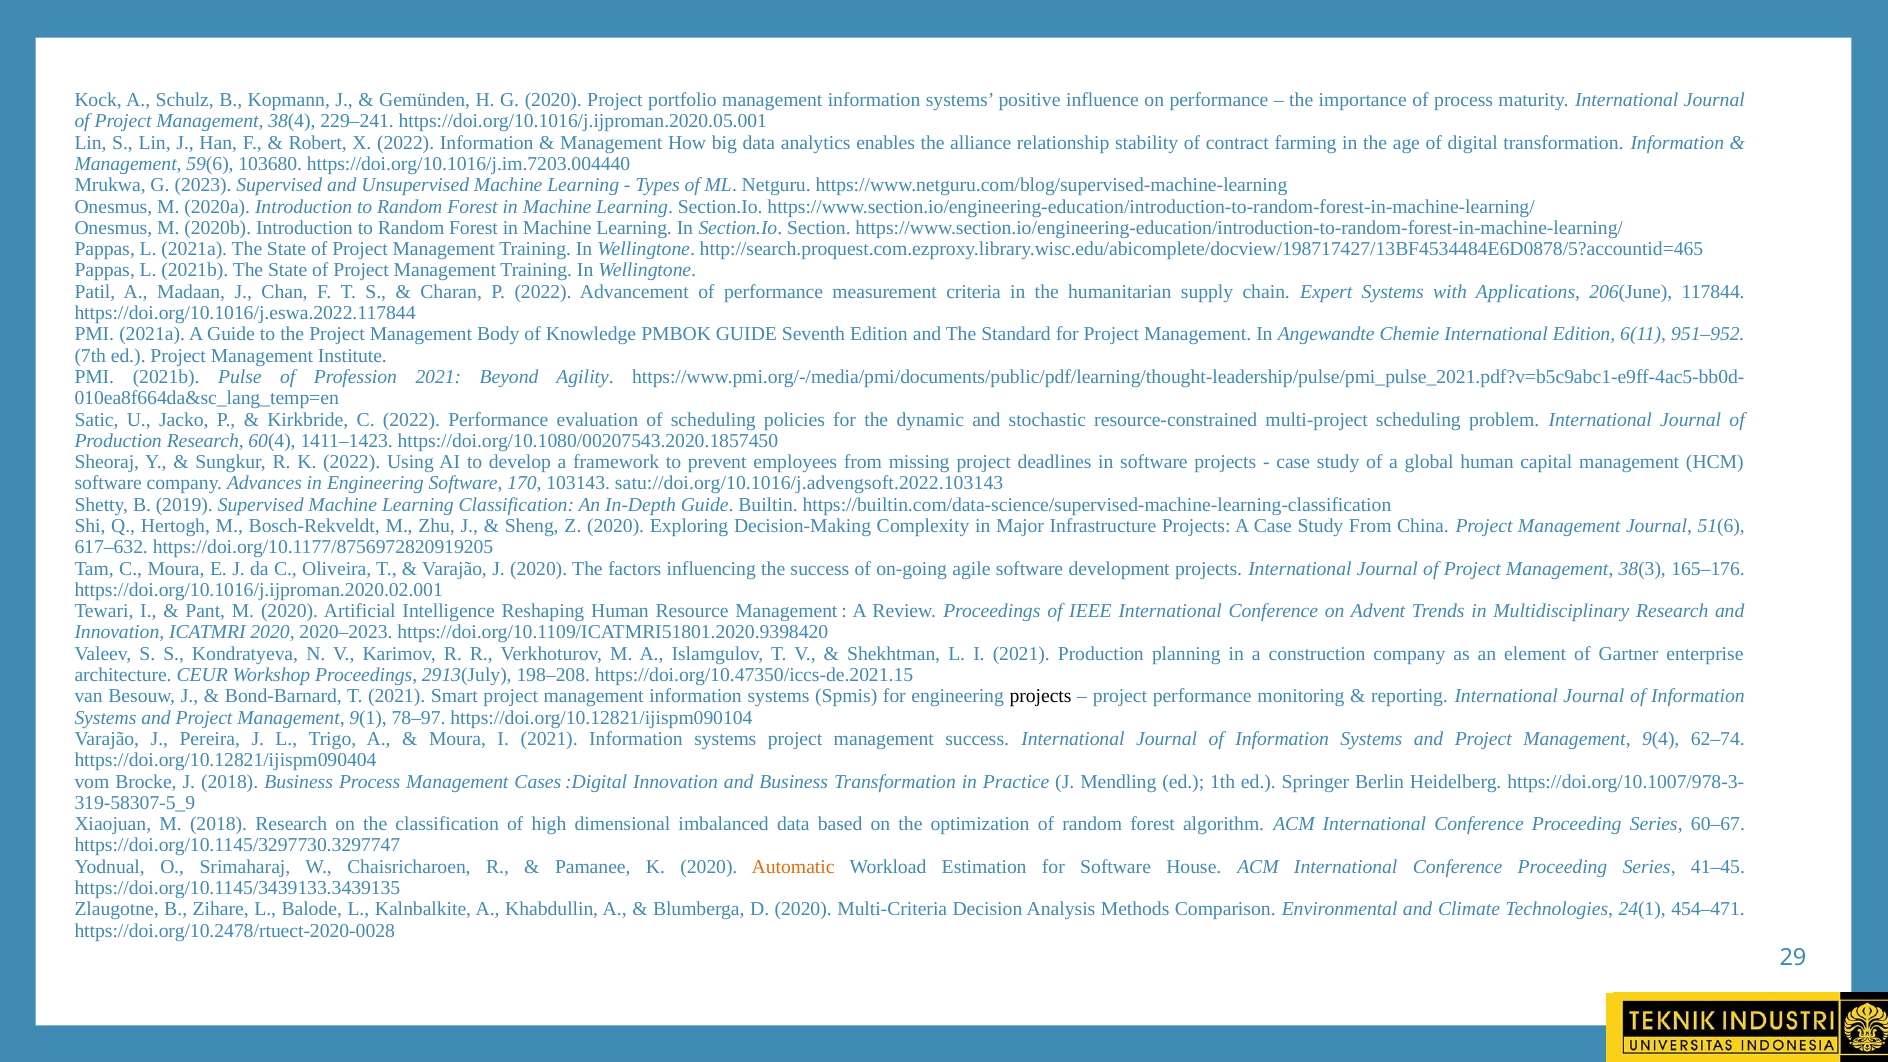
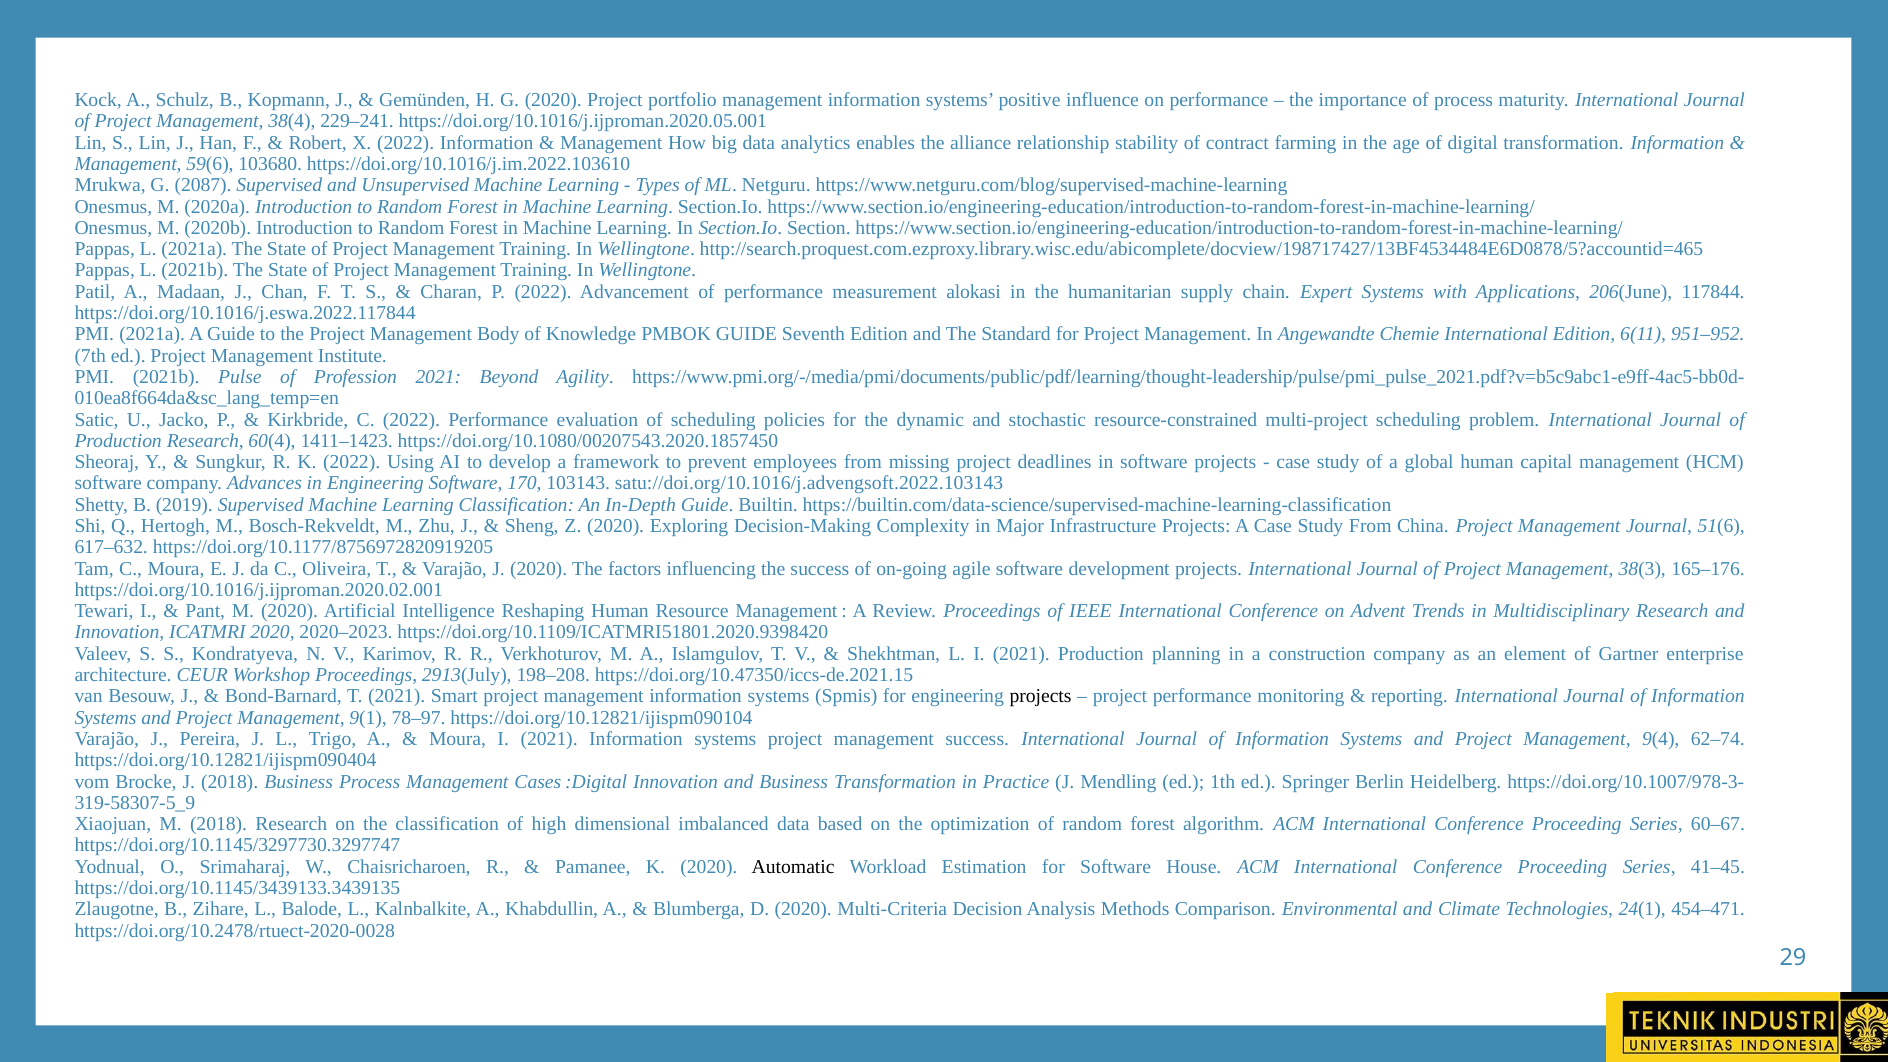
https://doi.org/10.1016/j.im.7203.004440: https://doi.org/10.1016/j.im.7203.004440 -> https://doi.org/10.1016/j.im.2022.103610
2023: 2023 -> 2087
criteria: criteria -> alokasi
Automatic colour: orange -> black
